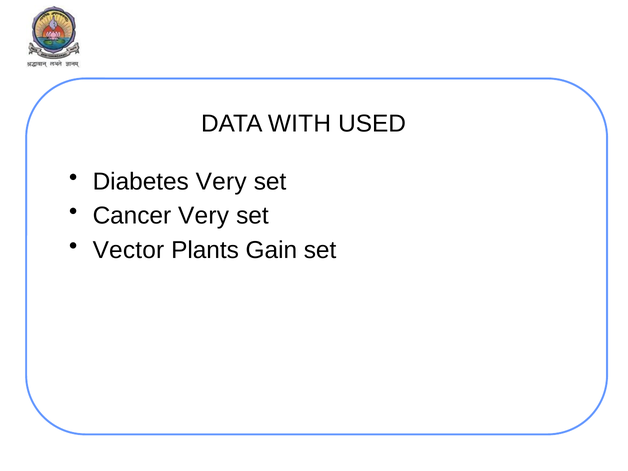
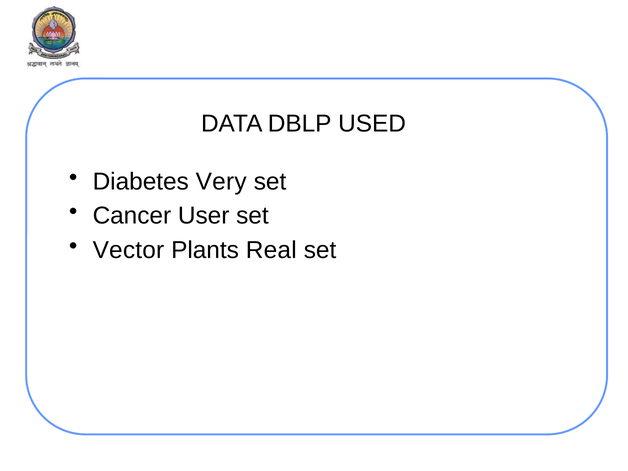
WITH: WITH -> DBLP
Cancer Very: Very -> User
Gain: Gain -> Real
